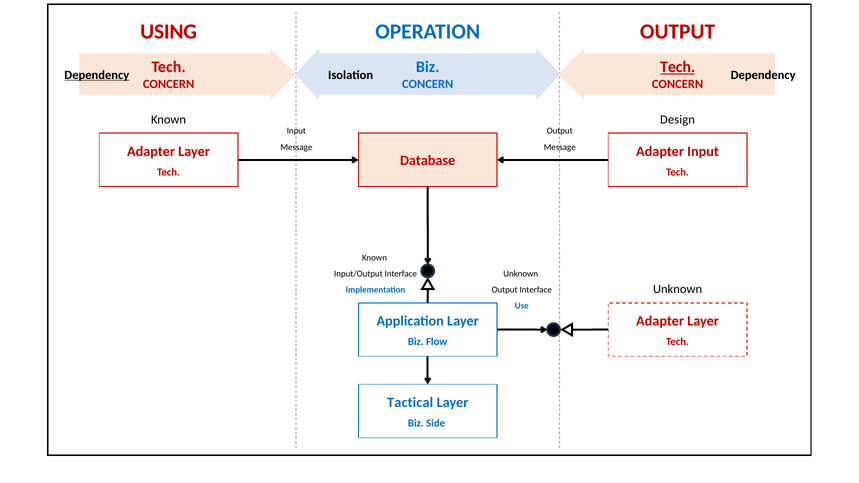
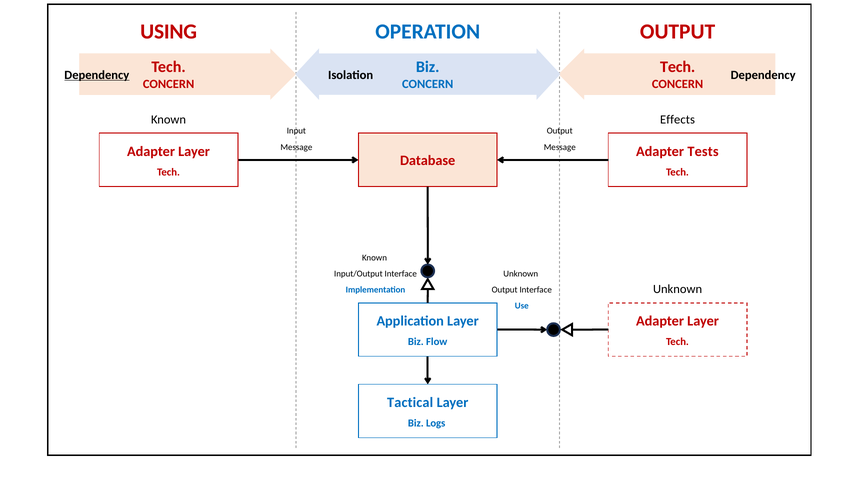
Tech at (678, 67) underline: present -> none
Design: Design -> Effects
Adapter Input: Input -> Tests
Side: Side -> Logs
